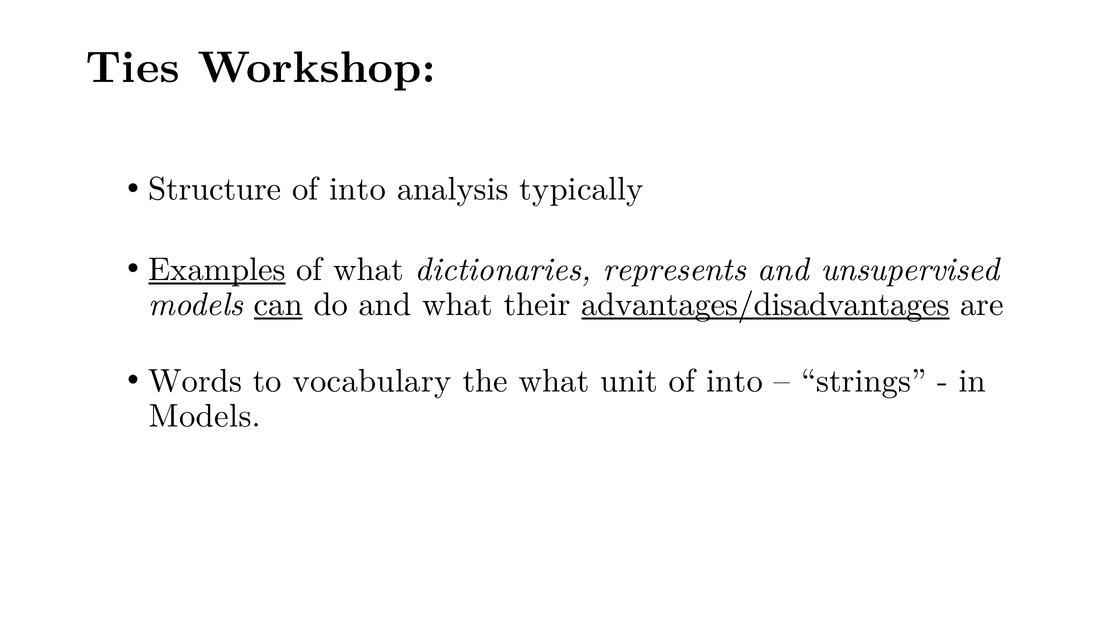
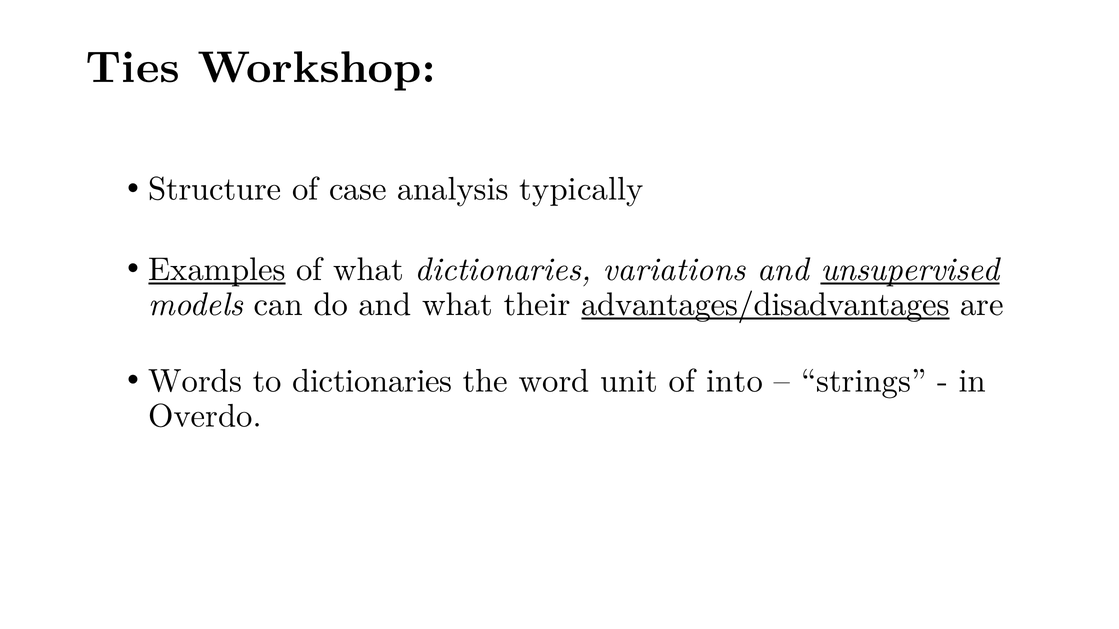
into at (358, 189): into -> case
represents: represents -> variations
unsupervised underline: none -> present
can underline: present -> none
to vocabulary: vocabulary -> dictionaries
the what: what -> word
Models at (205, 416): Models -> Overdo
